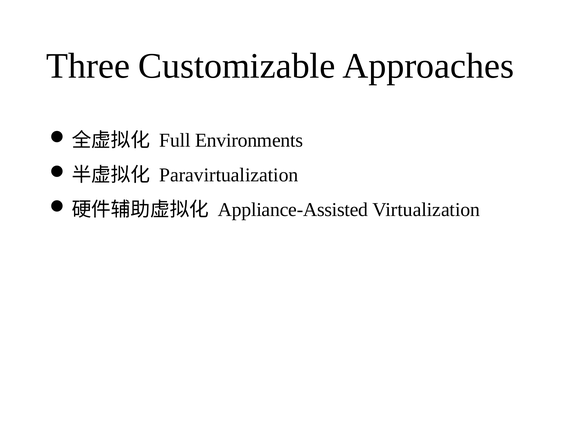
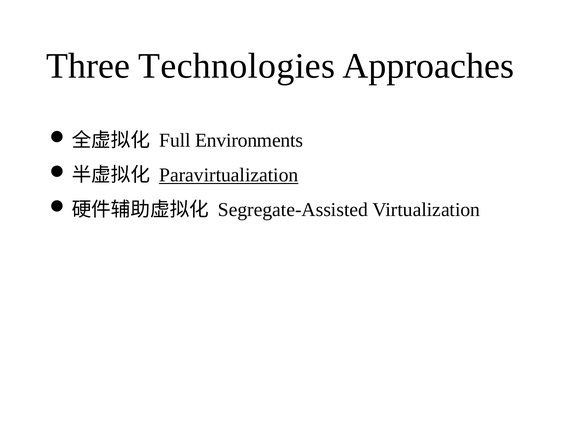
Customizable: Customizable -> Technologies
Paravirtualization underline: none -> present
Appliance-Assisted: Appliance-Assisted -> Segregate-Assisted
